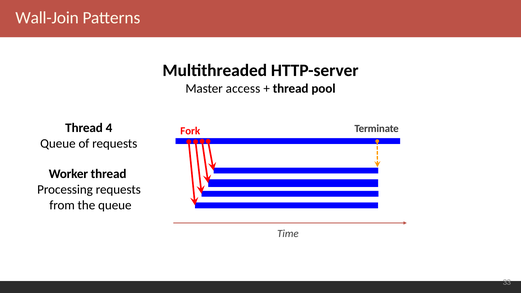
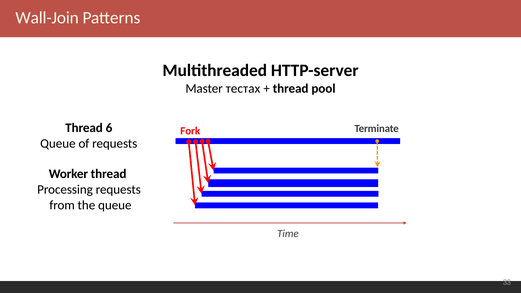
access: access -> тестах
4: 4 -> 6
